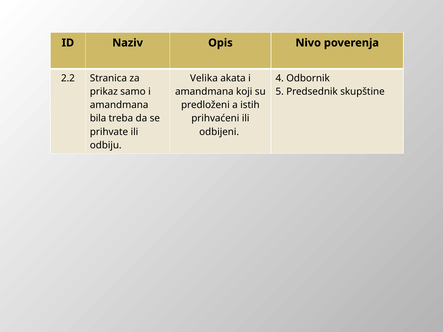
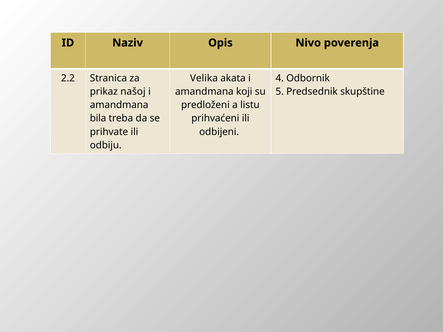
samo: samo -> našoj
istih: istih -> listu
